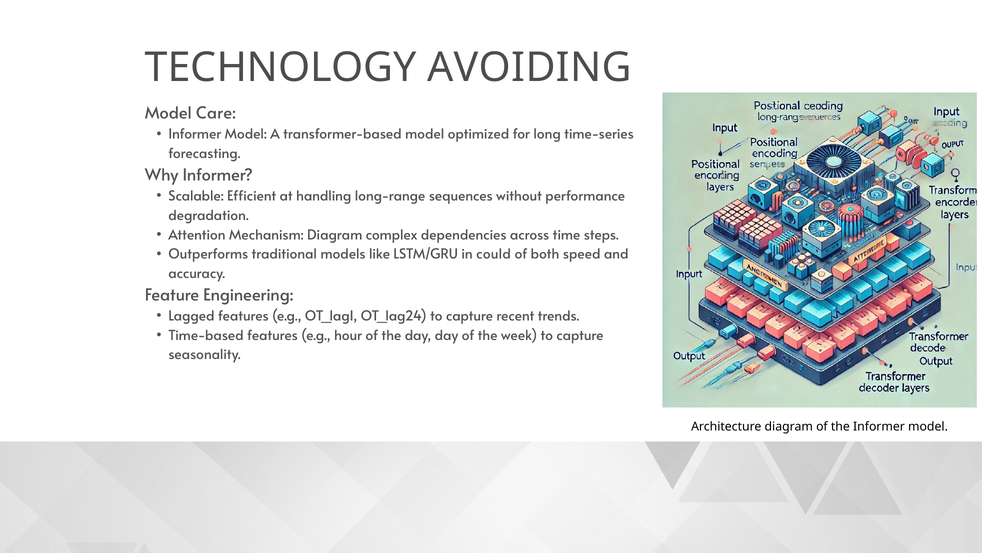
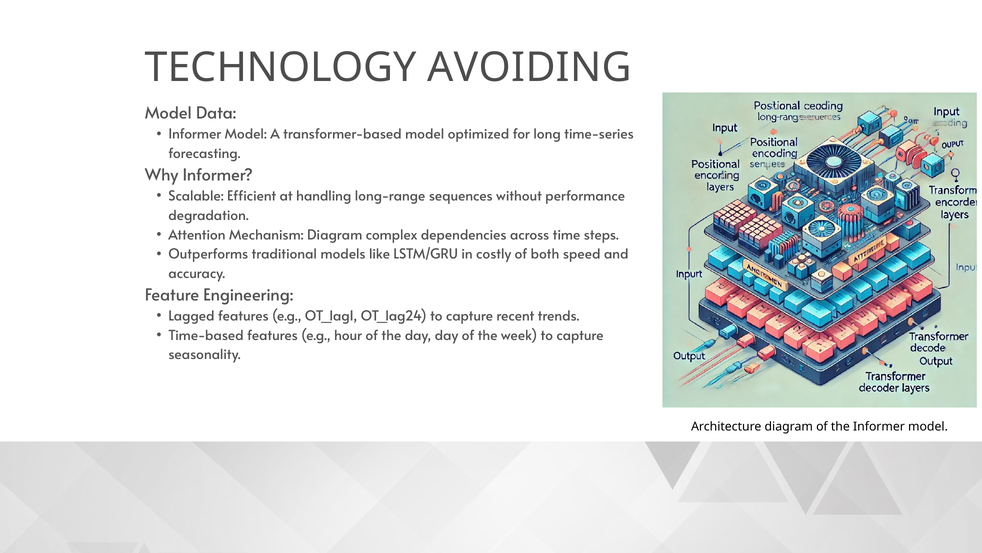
Care: Care -> Data
could: could -> costly
